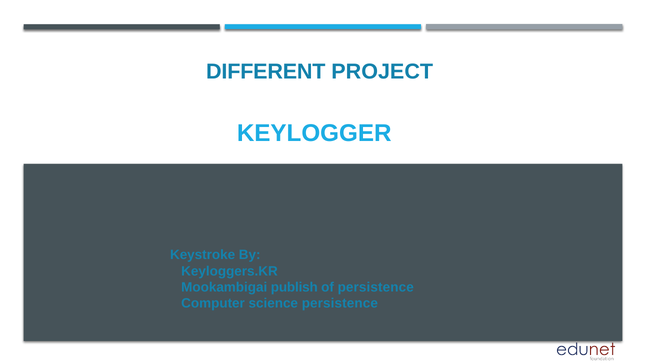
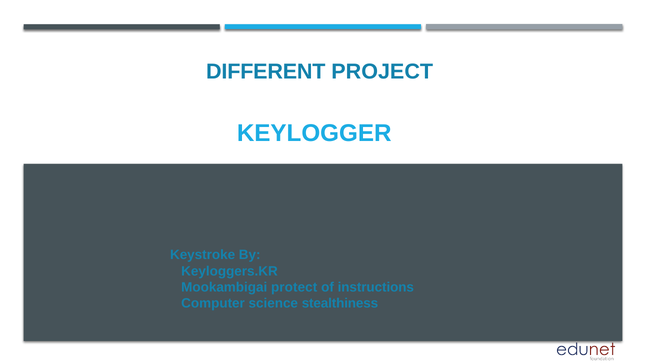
publish: publish -> protect
of persistence: persistence -> instructions
science persistence: persistence -> stealthiness
